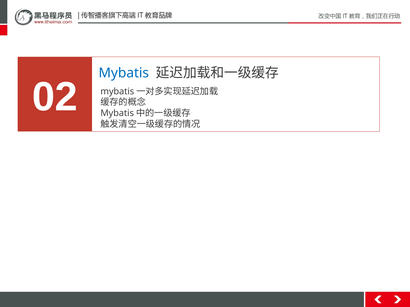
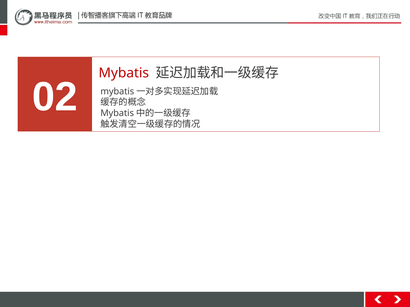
Mybatis colour: blue -> red
